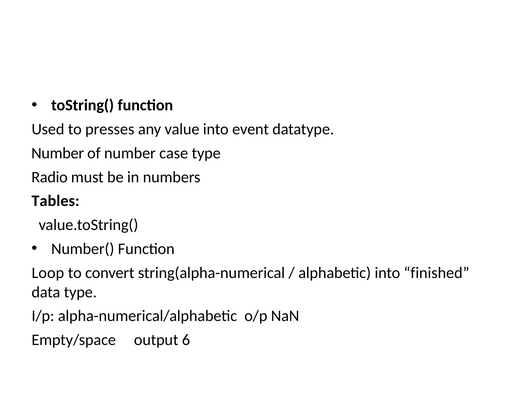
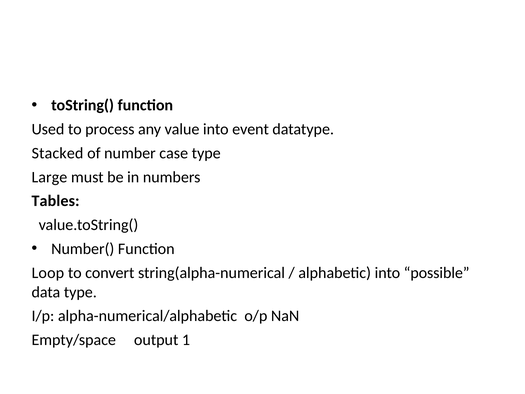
presses: presses -> process
Number at (58, 153): Number -> Stacked
Radio: Radio -> Large
finished: finished -> possible
6: 6 -> 1
